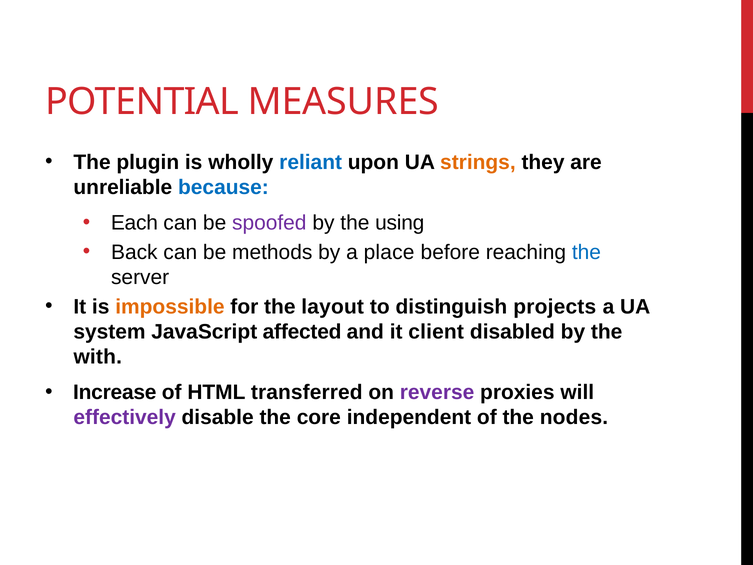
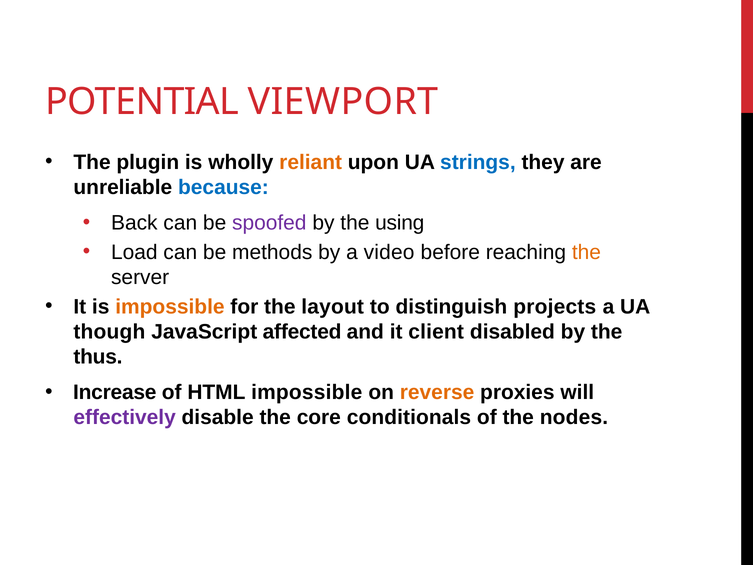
MEASURES: MEASURES -> VIEWPORT
reliant colour: blue -> orange
strings colour: orange -> blue
Each: Each -> Back
Back: Back -> Load
place: place -> video
the at (586, 252) colour: blue -> orange
system: system -> though
with: with -> thus
HTML transferred: transferred -> impossible
reverse colour: purple -> orange
independent: independent -> conditionals
